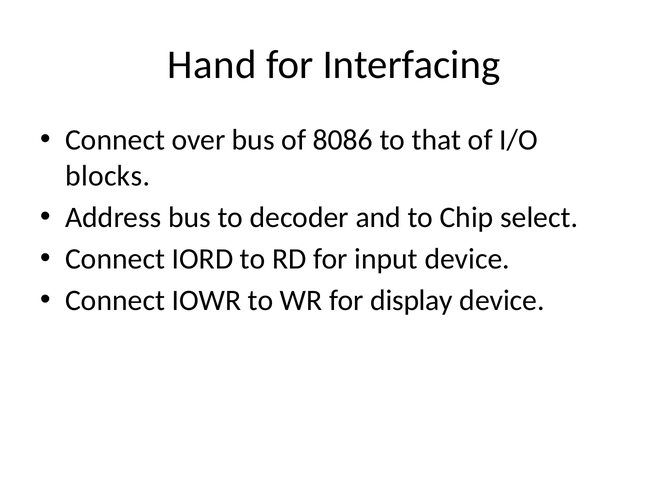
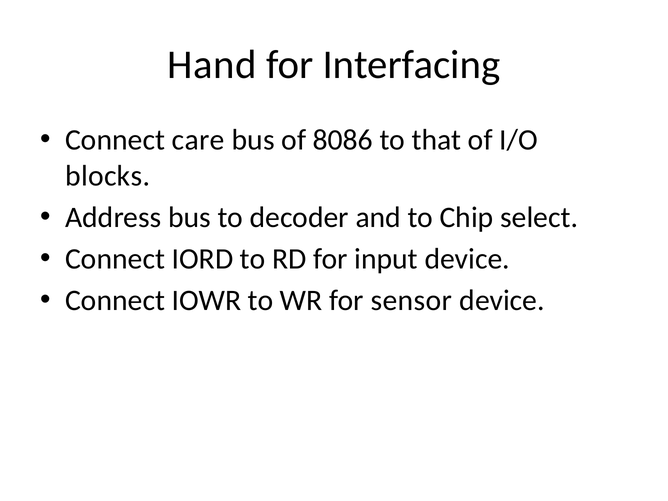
over: over -> care
display: display -> sensor
